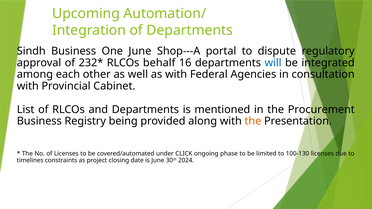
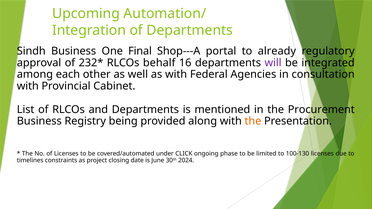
One June: June -> Final
dispute: dispute -> already
will colour: blue -> purple
